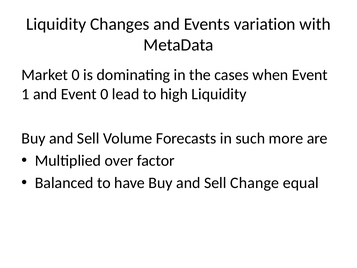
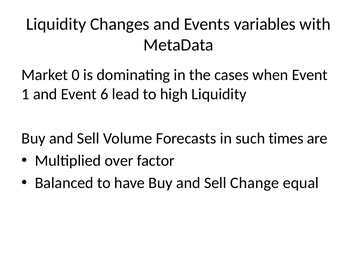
variation: variation -> variables
Event 0: 0 -> 6
more: more -> times
